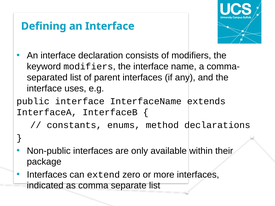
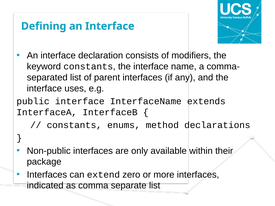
keyword modifiers: modifiers -> constants
